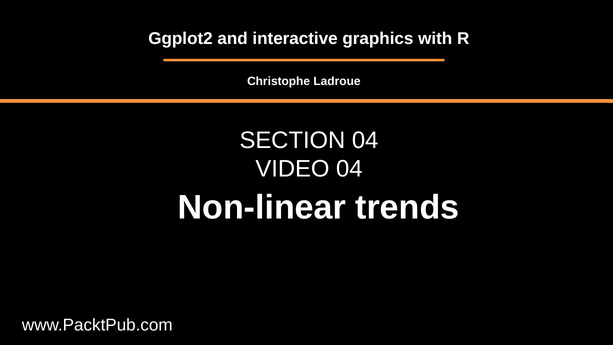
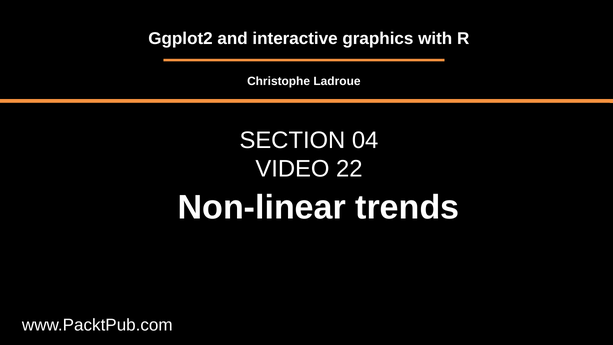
VIDEO 04: 04 -> 22
